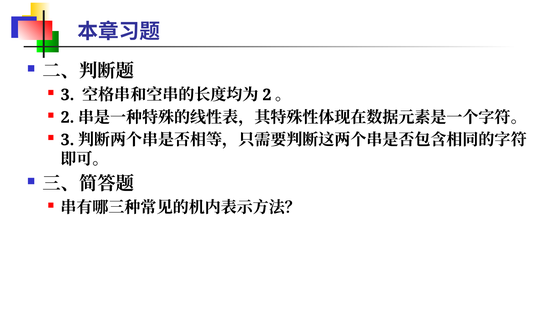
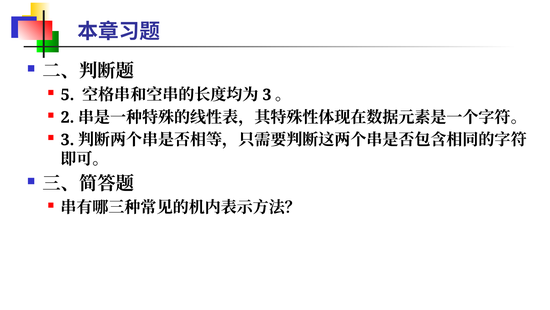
3 at (67, 95): 3 -> 5
2 at (267, 95): 2 -> 3
